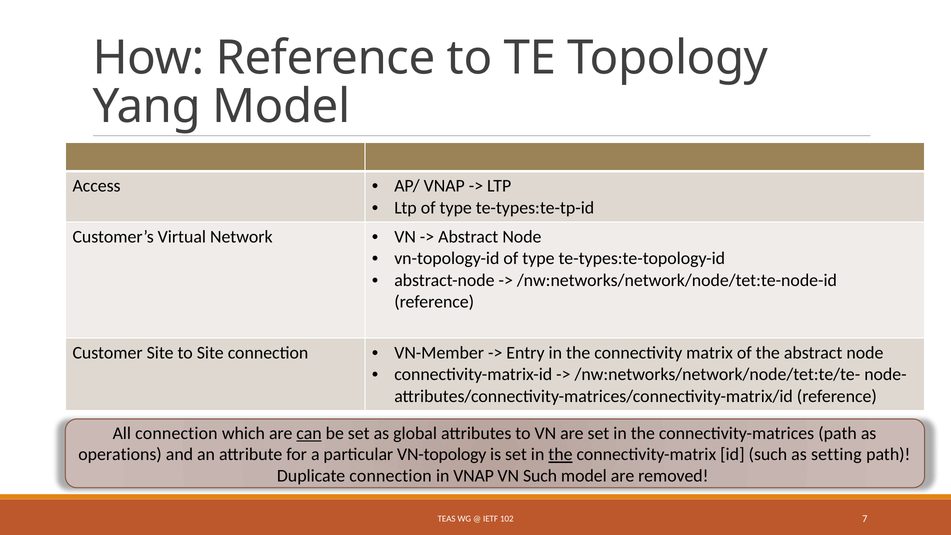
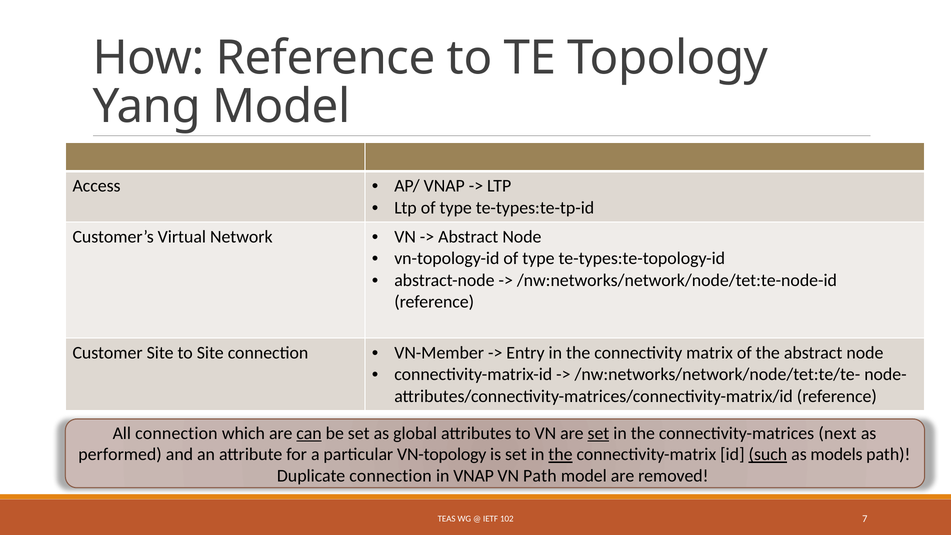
set at (598, 433) underline: none -> present
connectivity-matrices path: path -> next
operations: operations -> performed
such at (768, 455) underline: none -> present
setting: setting -> models
VN Such: Such -> Path
